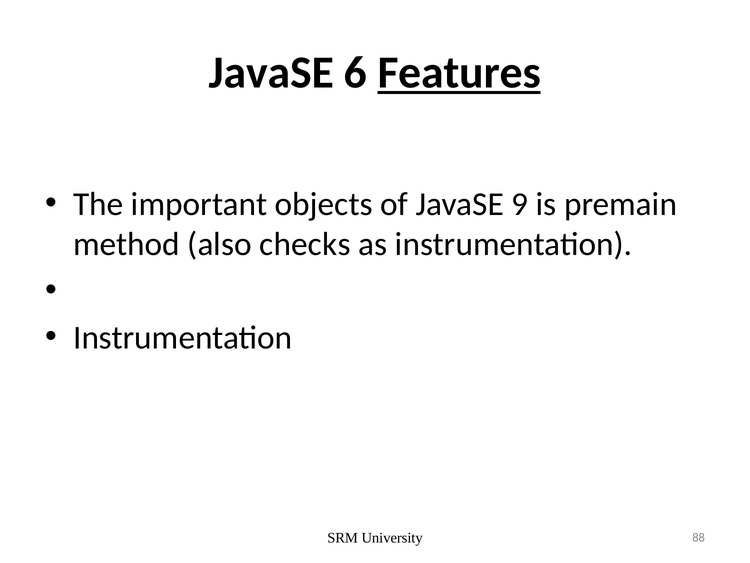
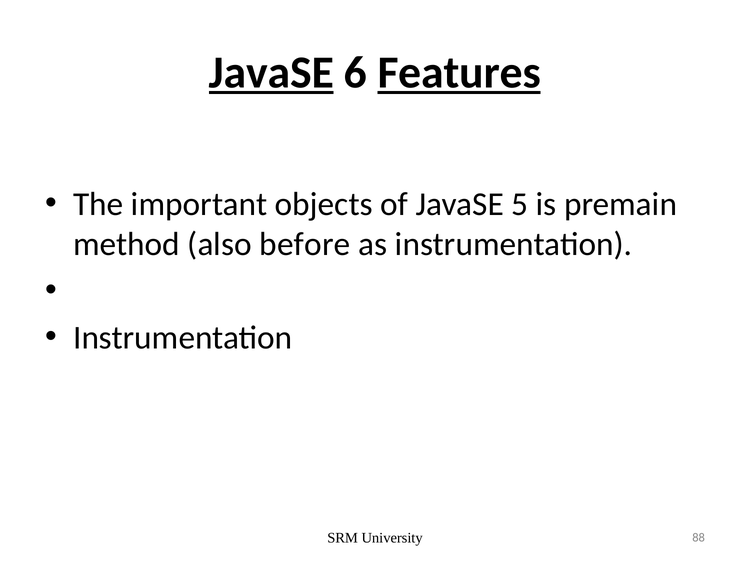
JavaSE at (271, 73) underline: none -> present
9: 9 -> 5
checks: checks -> before
